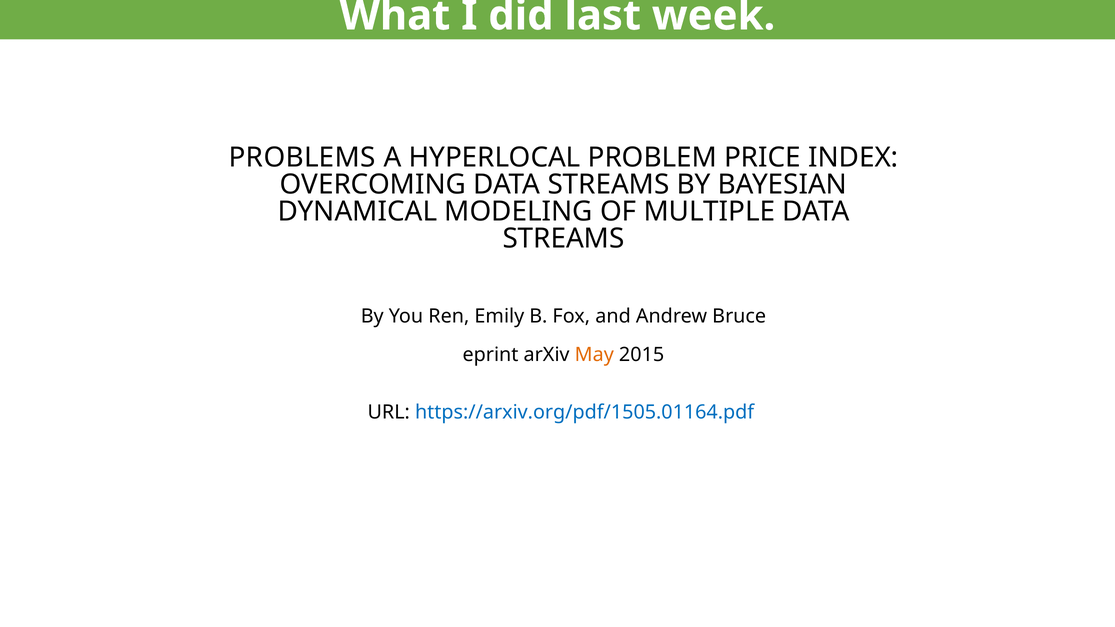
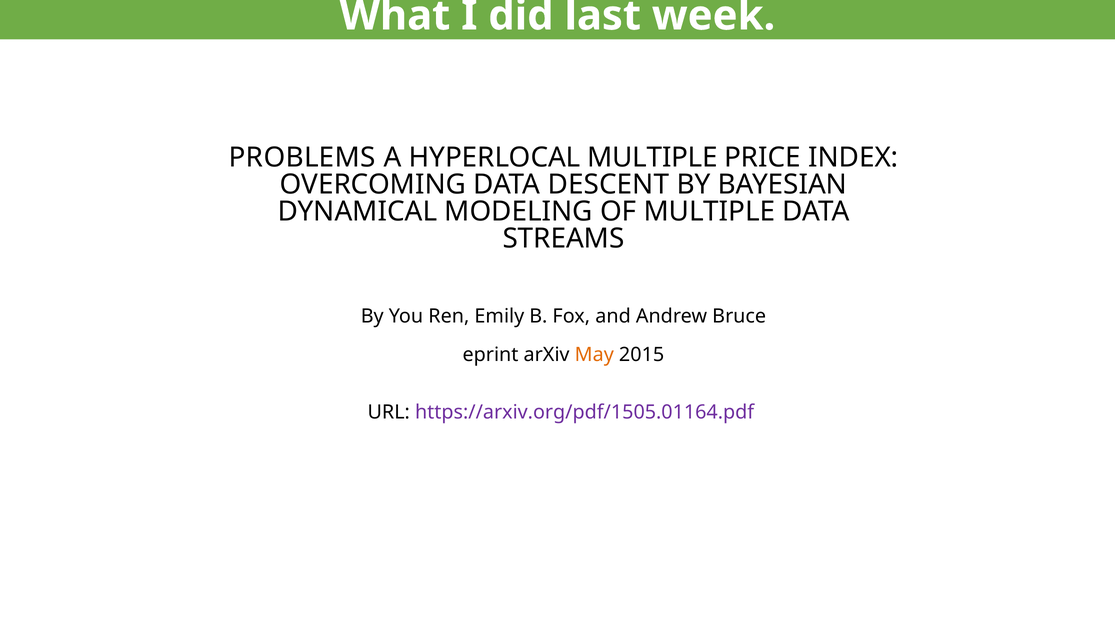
HYPERLOCAL PROBLEM: PROBLEM -> MULTIPLE
OVERCOMING DATA STREAMS: STREAMS -> DESCENT
https://arxiv.org/pdf/1505.01164.pdf colour: blue -> purple
